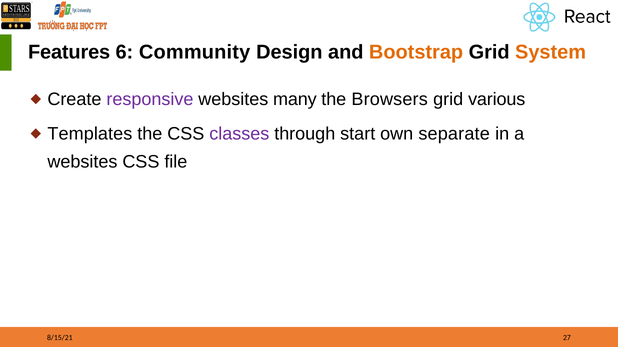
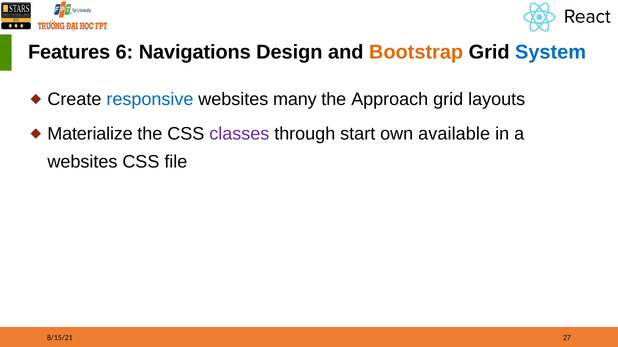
Community: Community -> Navigations
System colour: orange -> blue
responsive colour: purple -> blue
Browsers: Browsers -> Approach
various: various -> layouts
Templates: Templates -> Materialize
separate: separate -> available
